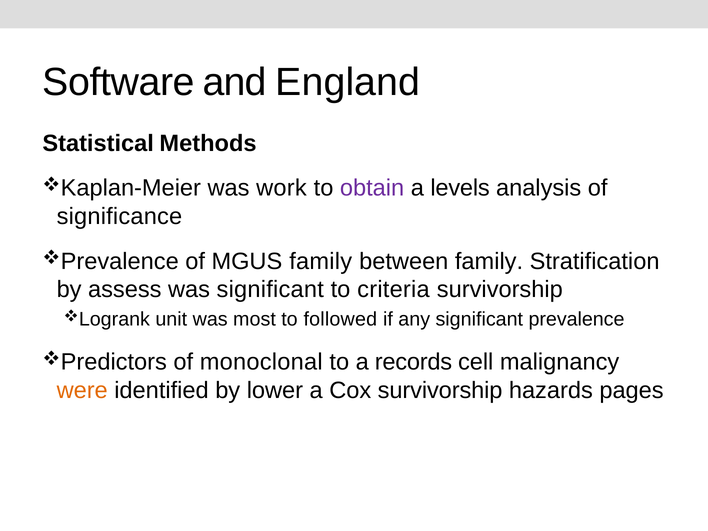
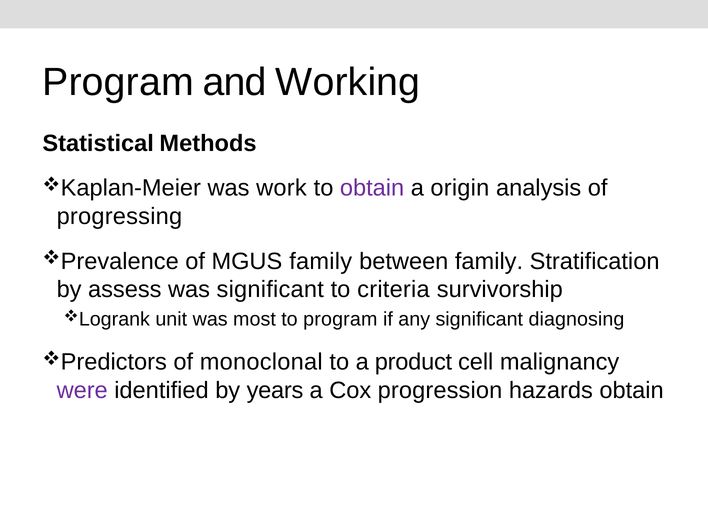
Software at (118, 82): Software -> Program
England: England -> Working
levels: levels -> origin
significance: significance -> progressing
to followed: followed -> program
prevalence: prevalence -> diagnosing
records: records -> product
were colour: orange -> purple
lower: lower -> years
Cox survivorship: survivorship -> progression
hazards pages: pages -> obtain
